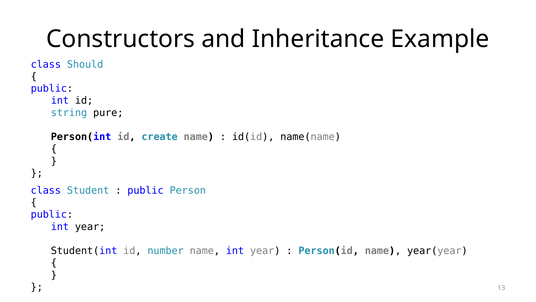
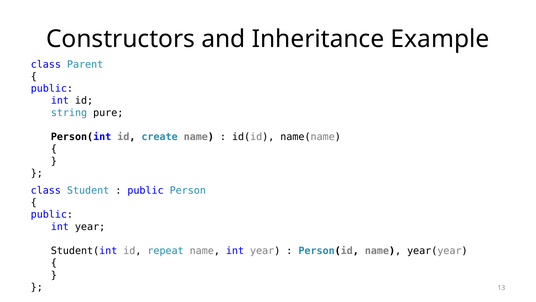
Should: Should -> Parent
number: number -> repeat
